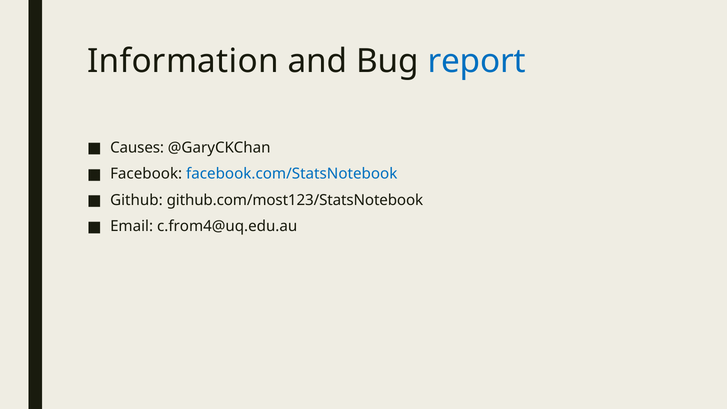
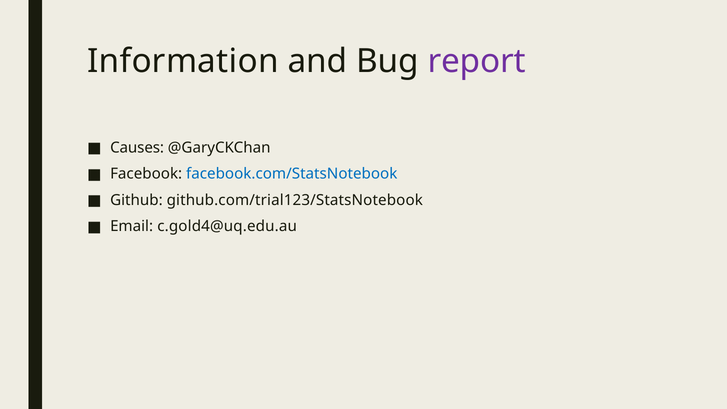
report colour: blue -> purple
github.com/most123/StatsNotebook: github.com/most123/StatsNotebook -> github.com/trial123/StatsNotebook
c.from4@uq.edu.au: c.from4@uq.edu.au -> c.gold4@uq.edu.au
